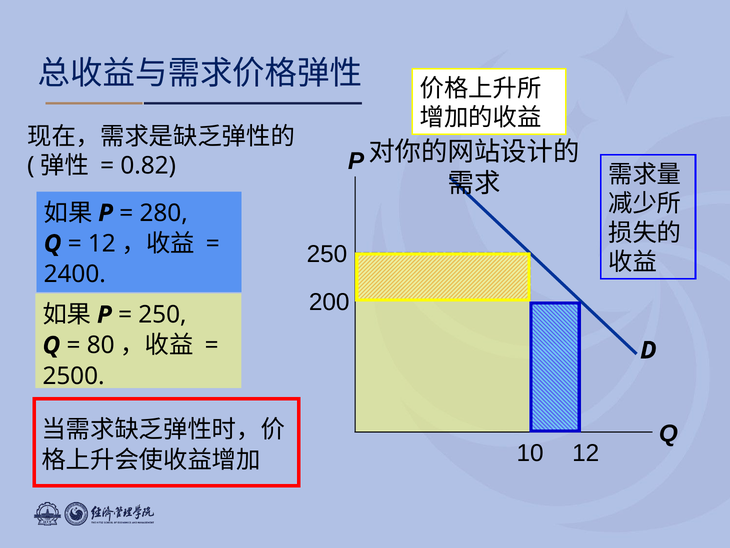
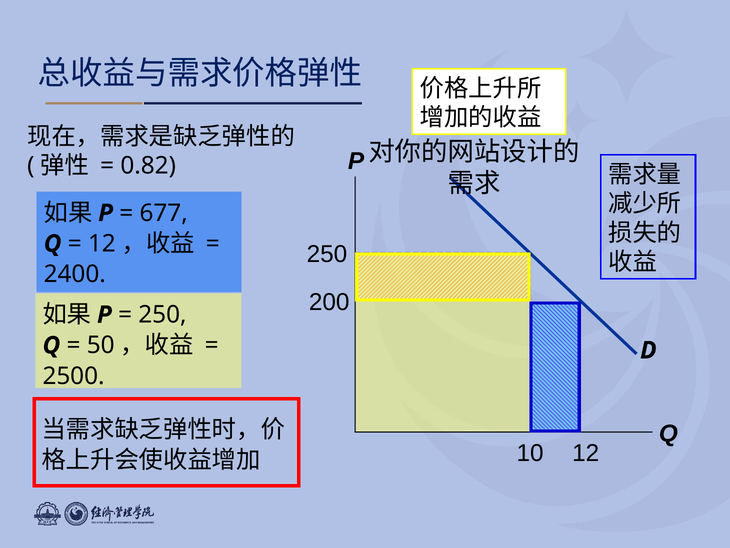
280: 280 -> 677
80: 80 -> 50
